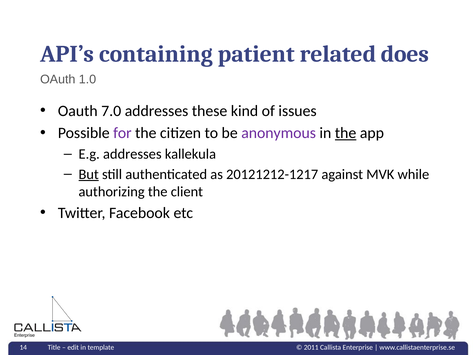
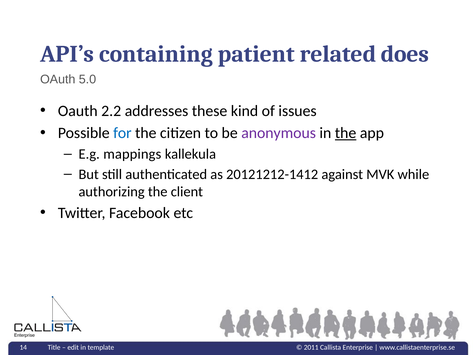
1.0: 1.0 -> 5.0
7.0: 7.0 -> 2.2
for colour: purple -> blue
E.g addresses: addresses -> mappings
But underline: present -> none
20121212-1217: 20121212-1217 -> 20121212-1412
